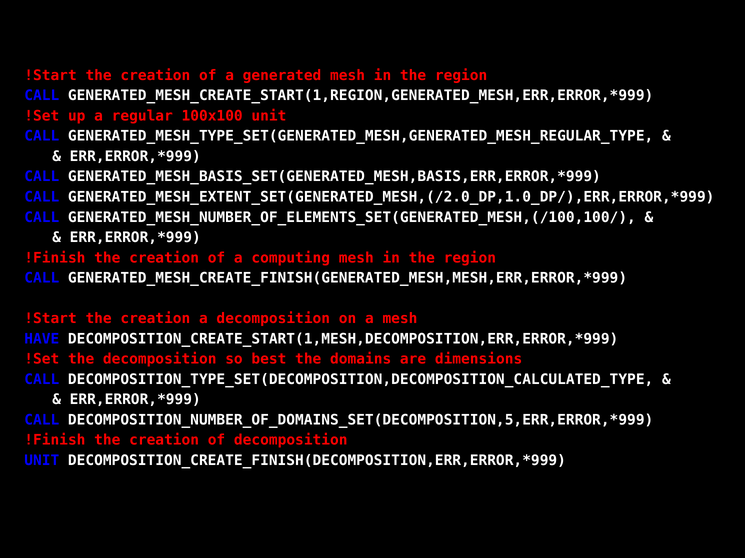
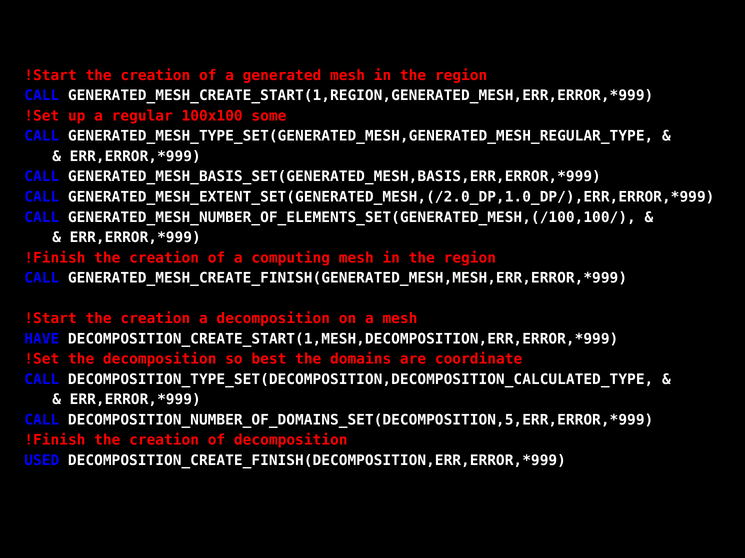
100x100 unit: unit -> some
dimensions: dimensions -> coordinate
UNIT at (42, 461): UNIT -> USED
